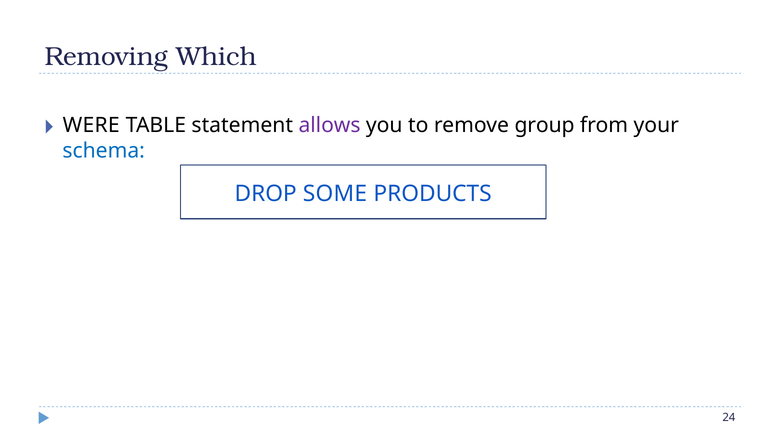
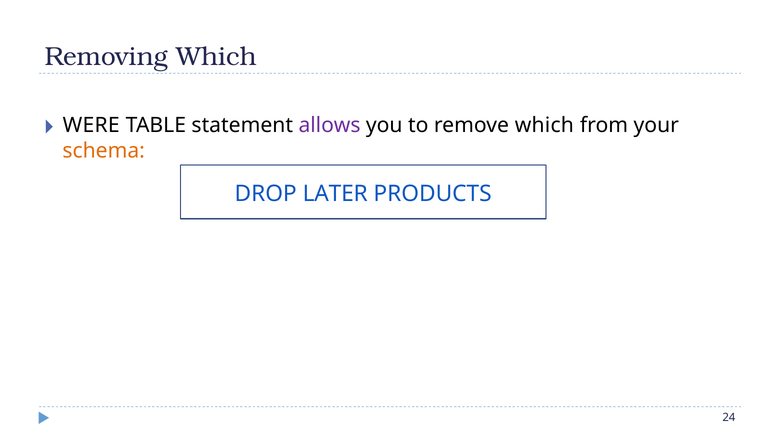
remove group: group -> which
schema colour: blue -> orange
SOME: SOME -> LATER
